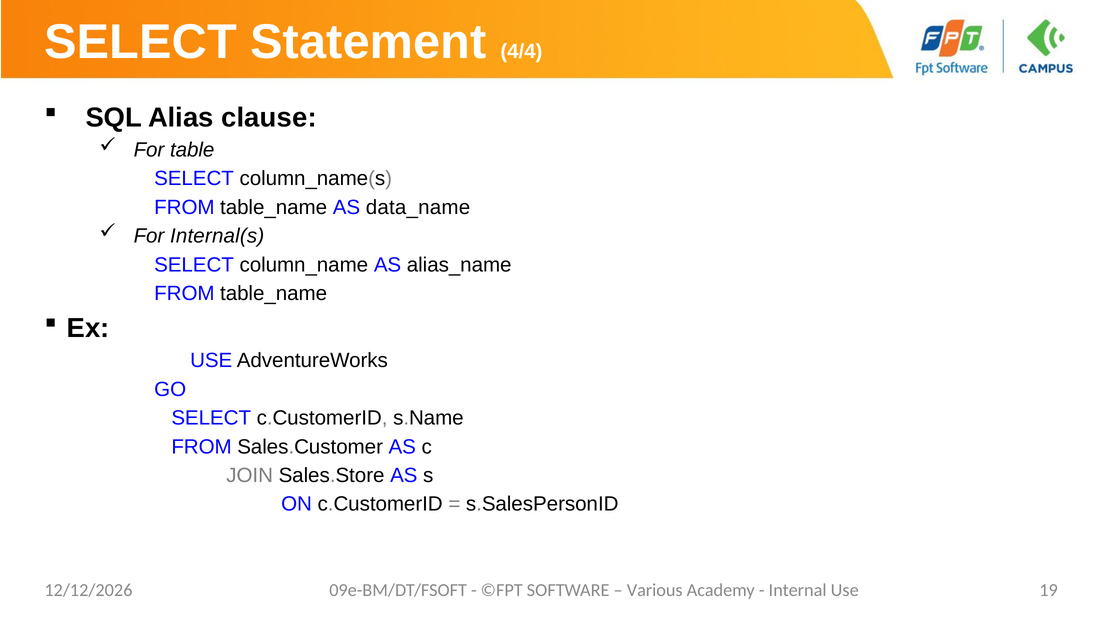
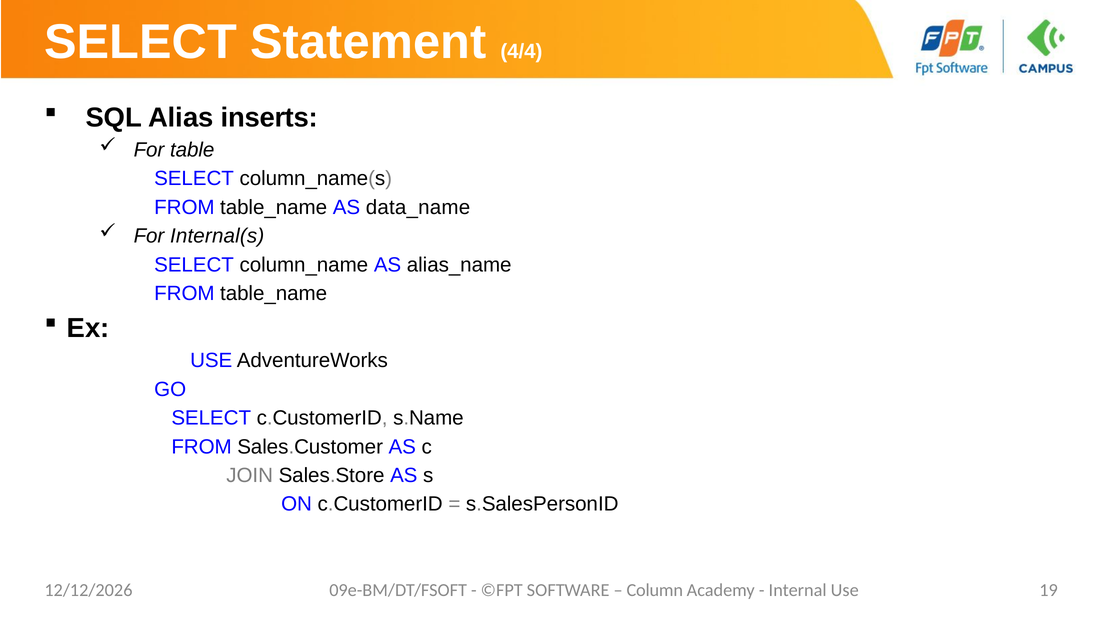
clause: clause -> inserts
Various: Various -> Column
